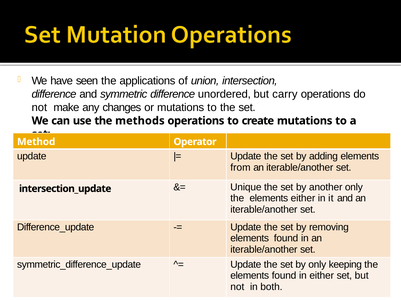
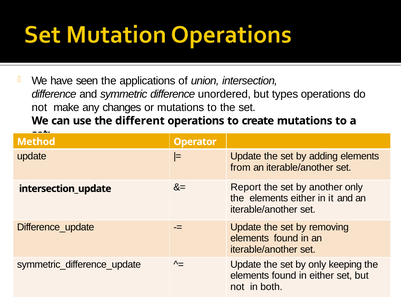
carry: carry -> types
methods: methods -> different
Unique: Unique -> Report
